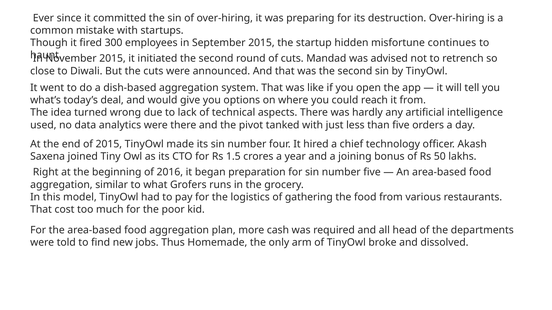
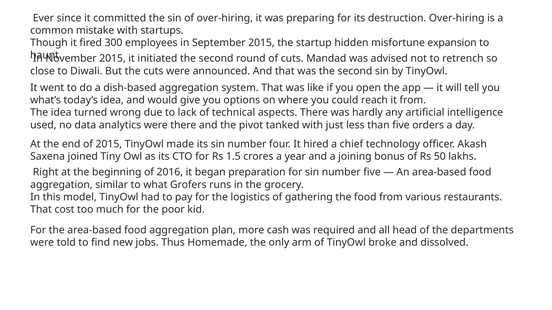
continues: continues -> expansion
today’s deal: deal -> idea
